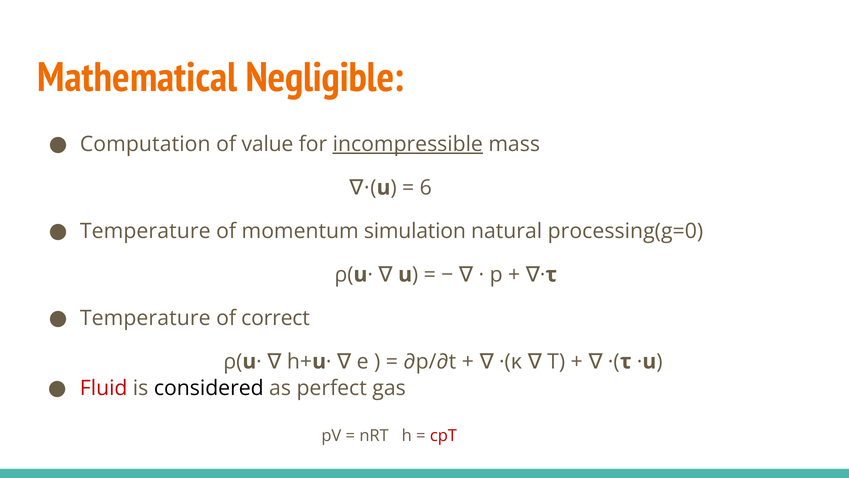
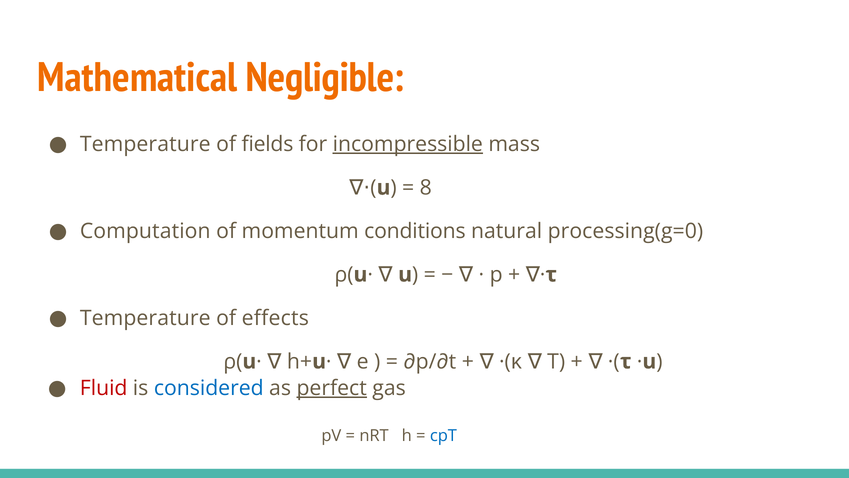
Computation at (145, 144): Computation -> Temperature
value: value -> fields
6: 6 -> 8
Temperature at (145, 231): Temperature -> Computation
simulation: simulation -> conditions
correct: correct -> effects
considered colour: black -> blue
perfect underline: none -> present
cpT colour: red -> blue
